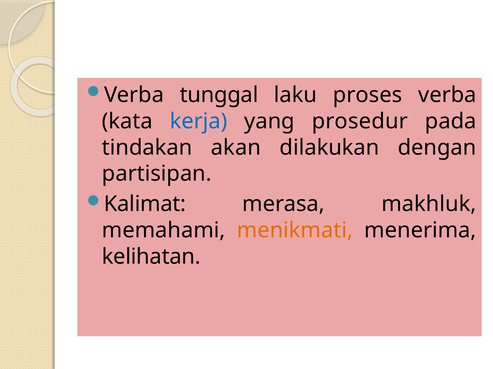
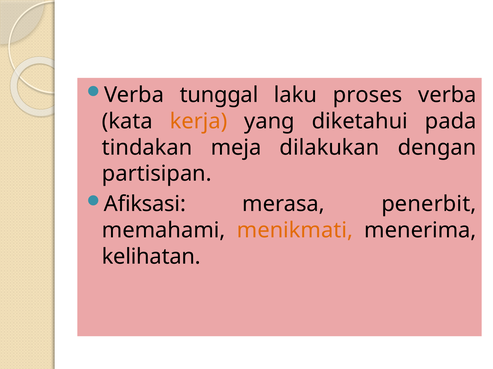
kerja colour: blue -> orange
prosedur: prosedur -> diketahui
akan: akan -> meja
Kalimat: Kalimat -> Afiksasi
makhluk: makhluk -> penerbit
